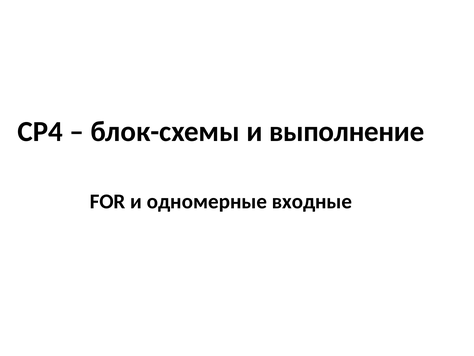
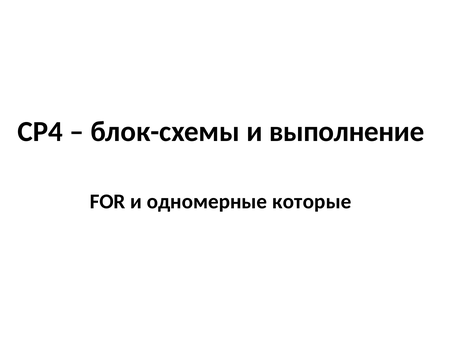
входные: входные -> которые
